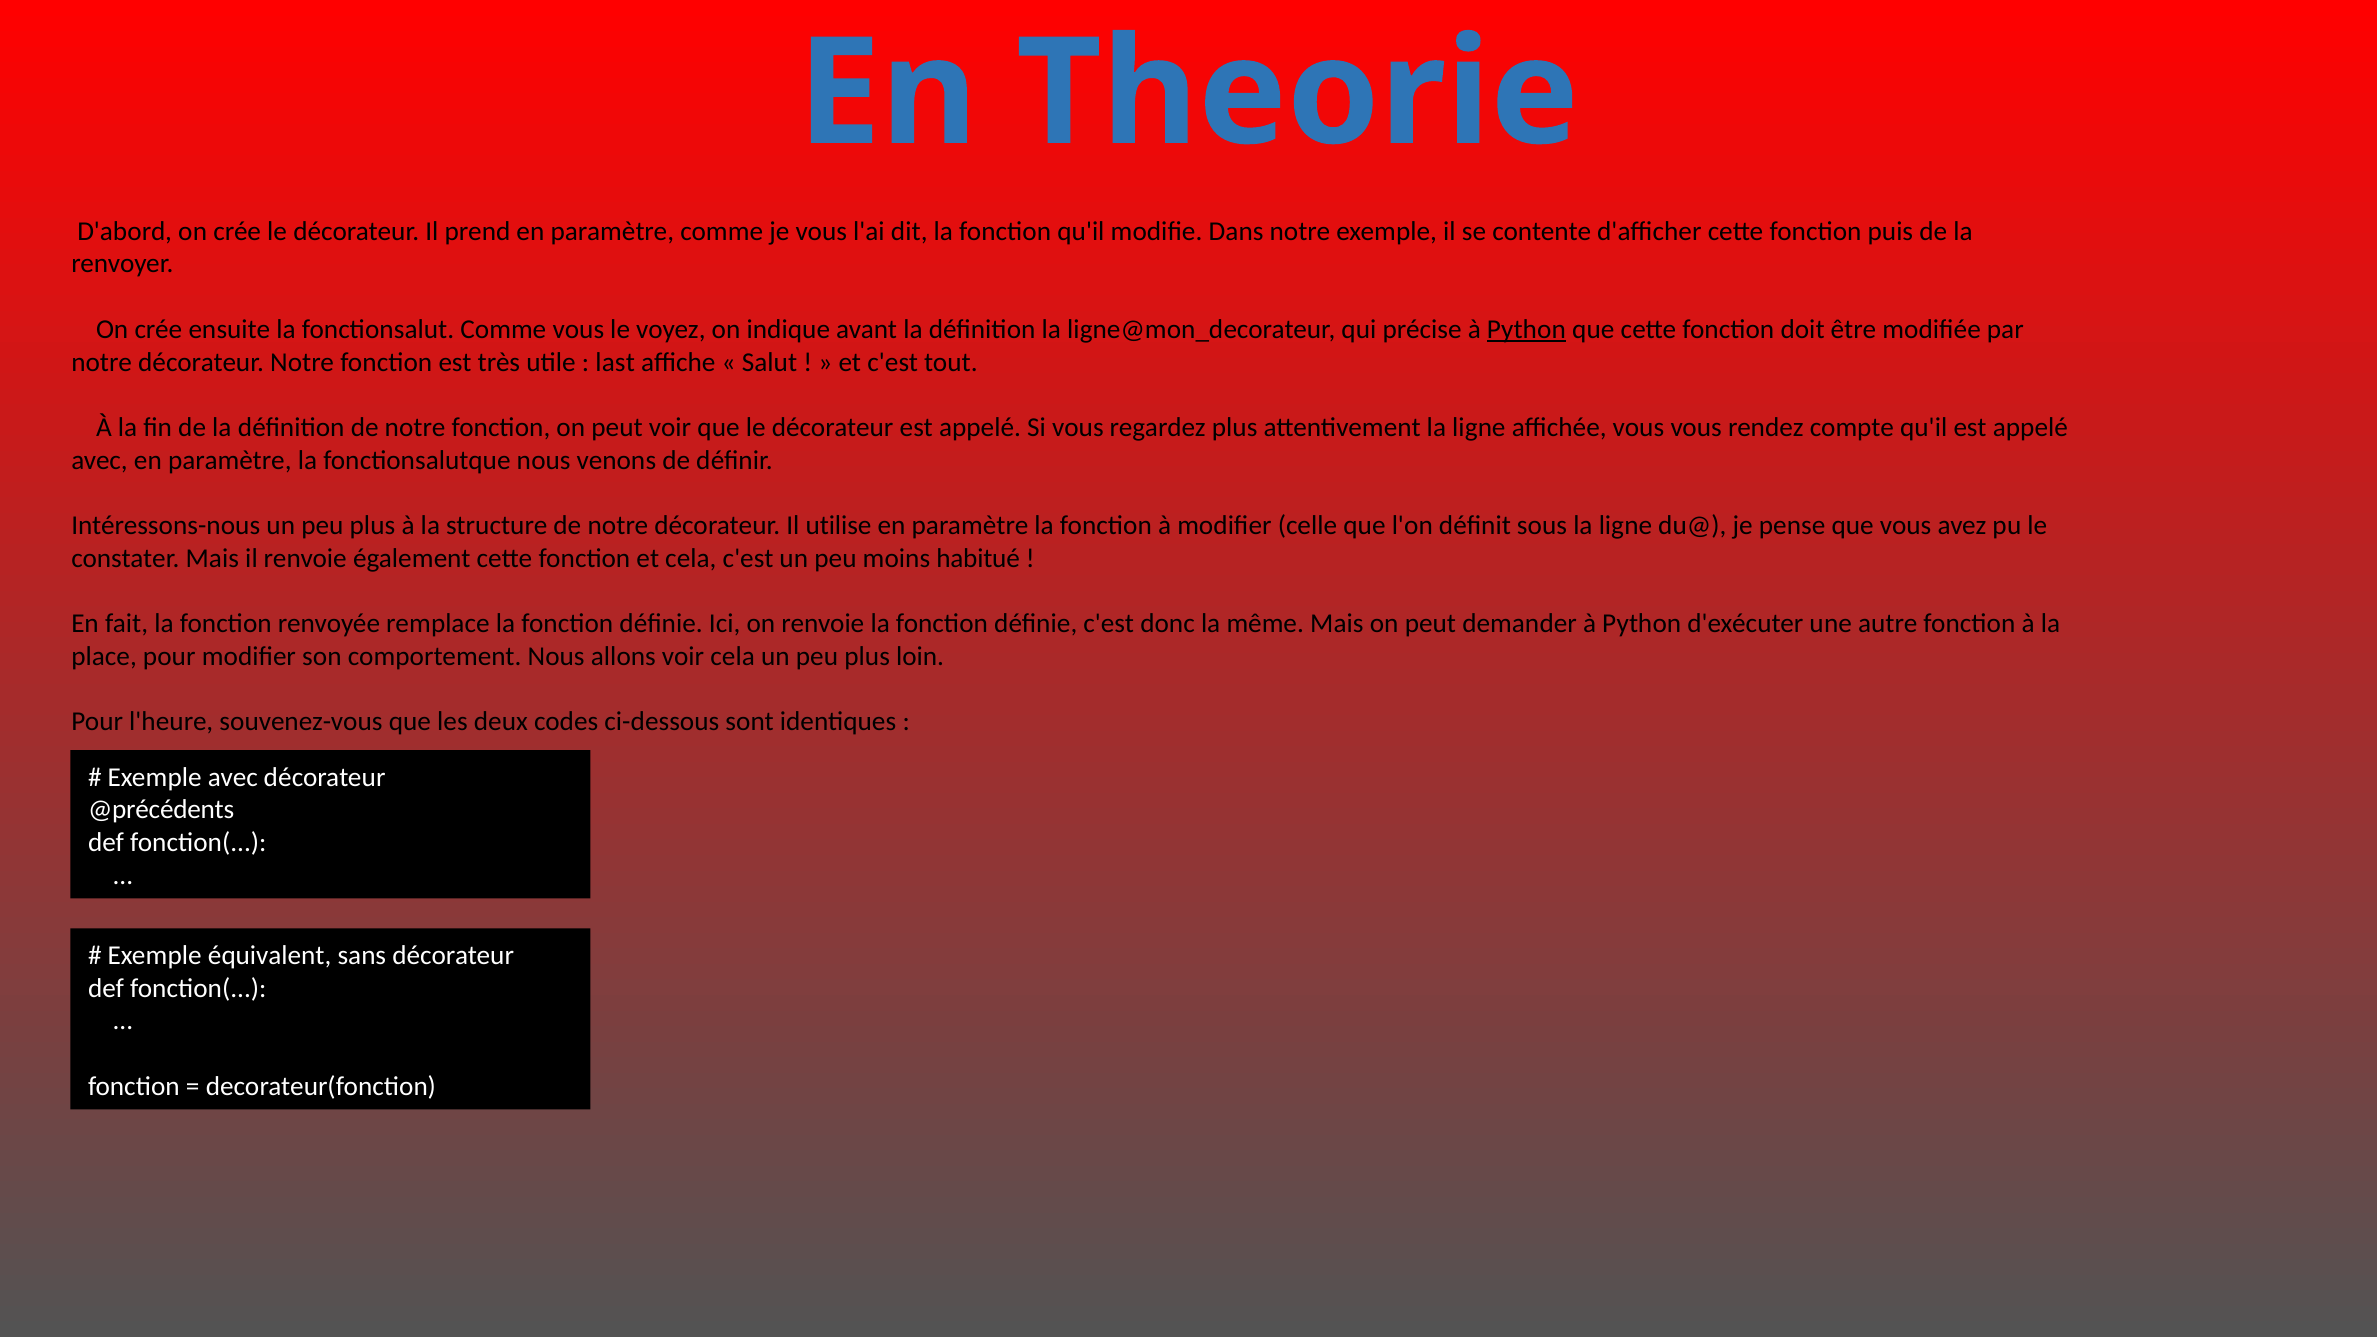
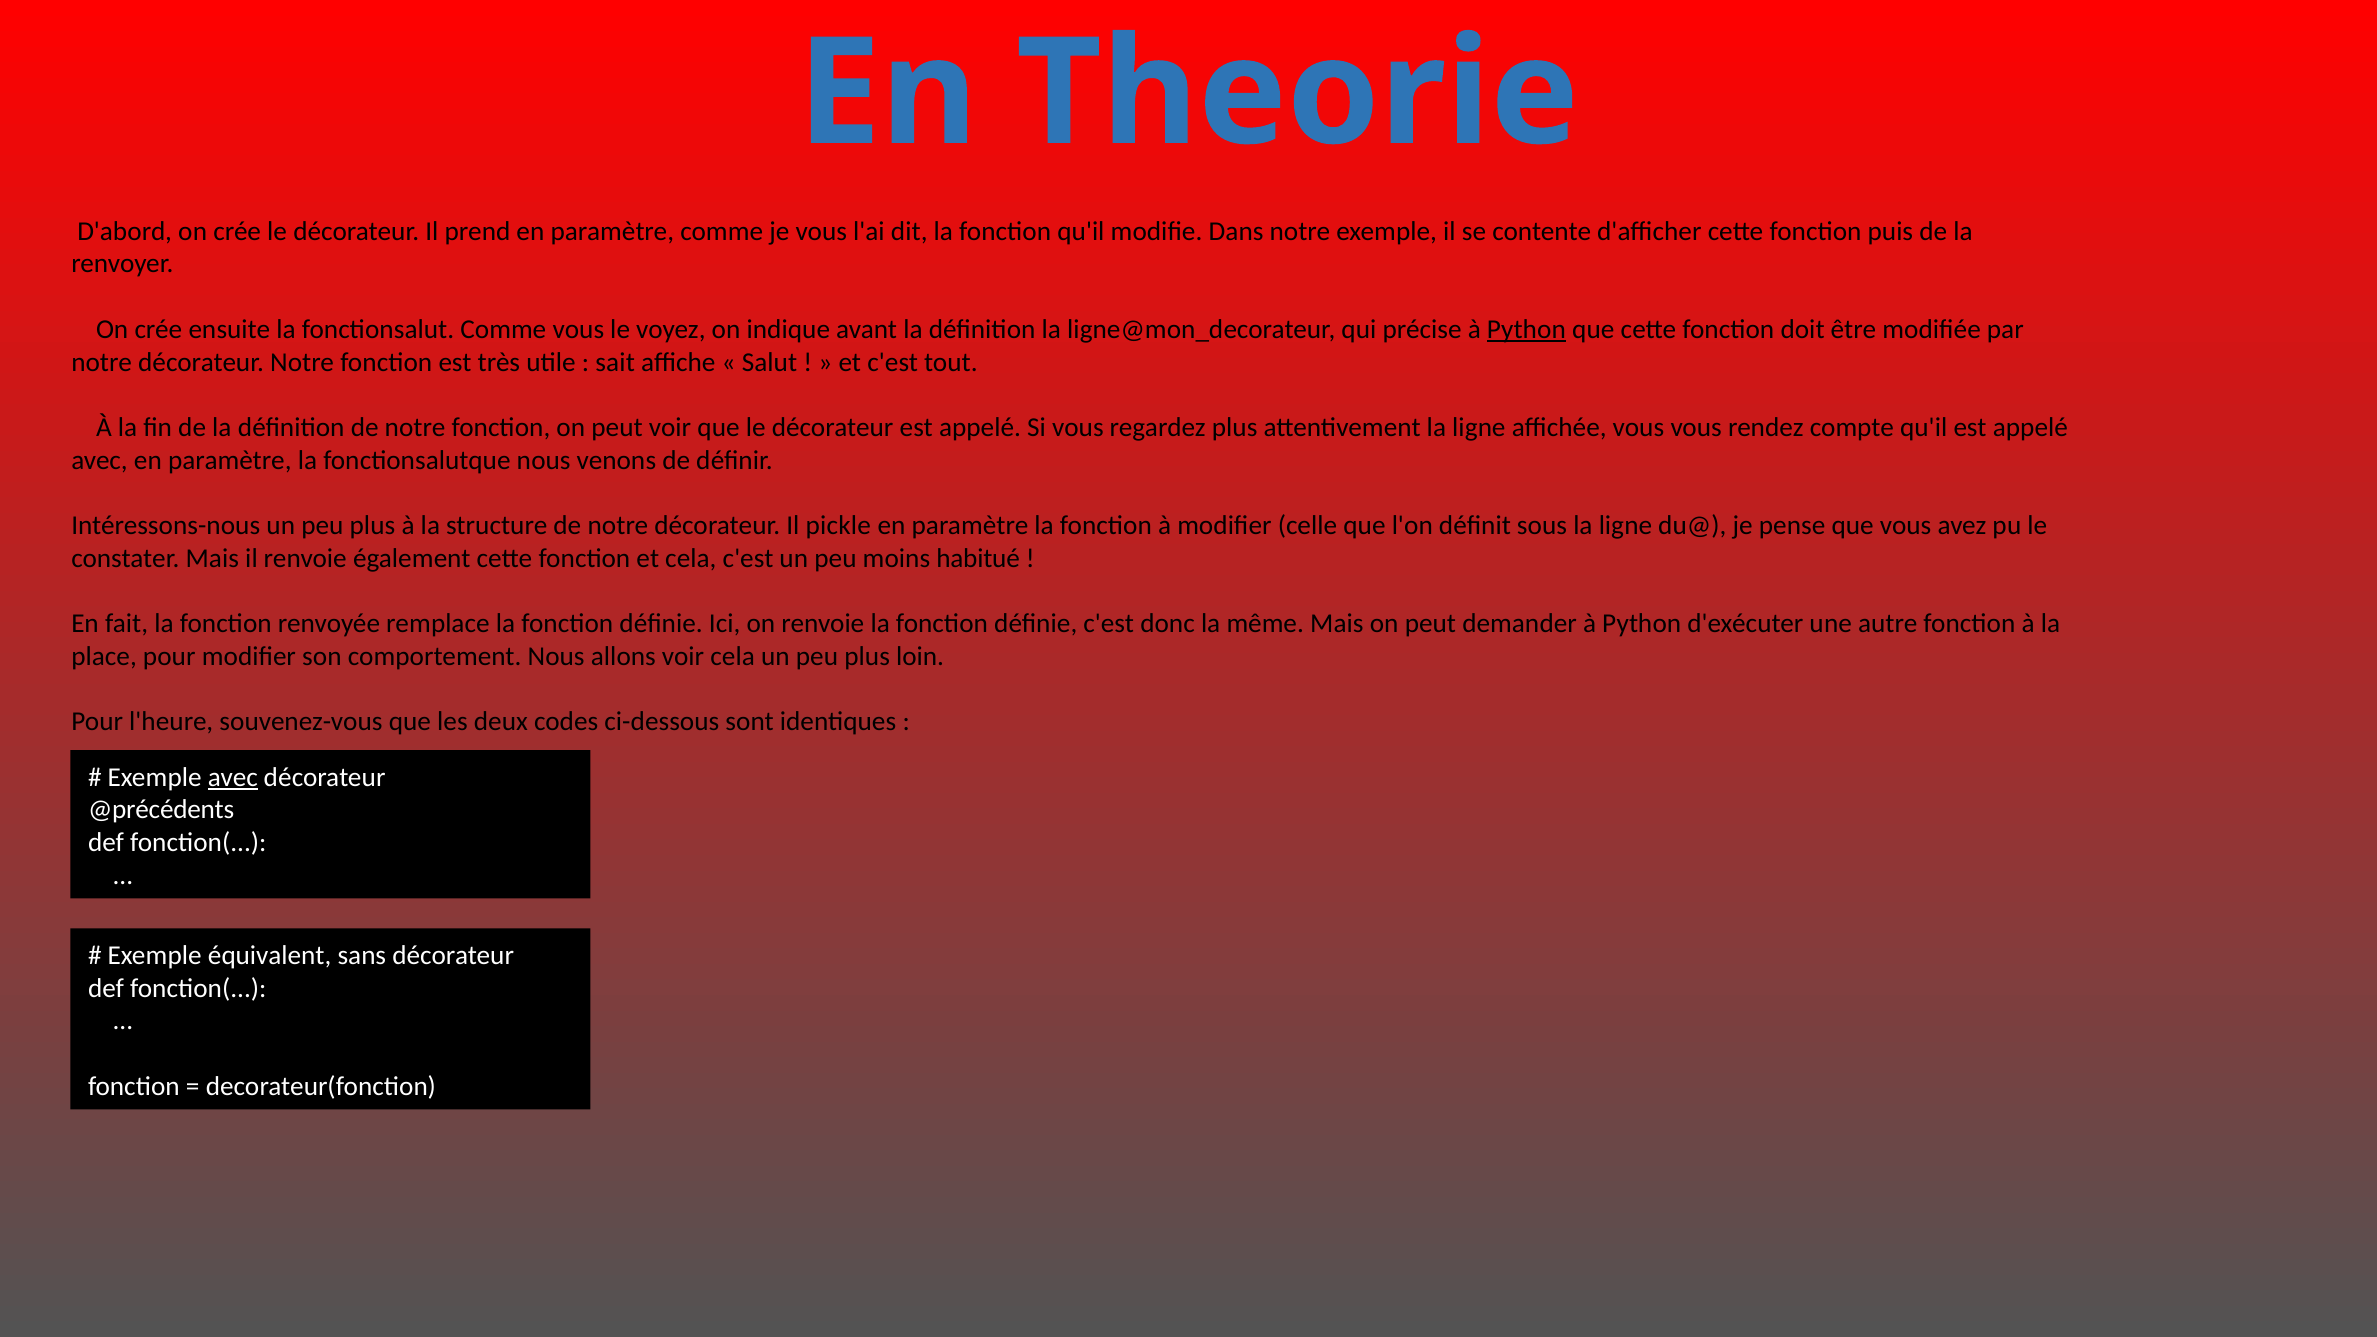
last: last -> sait
utilise: utilise -> pickle
avec at (233, 777) underline: none -> present
